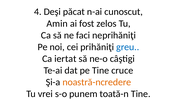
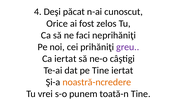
Amin: Amin -> Orice
greu colour: blue -> purple
Tine cruce: cruce -> iertat
